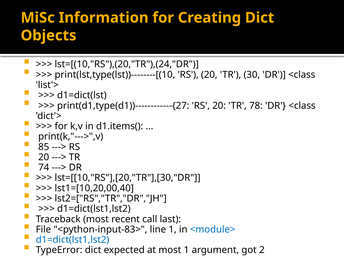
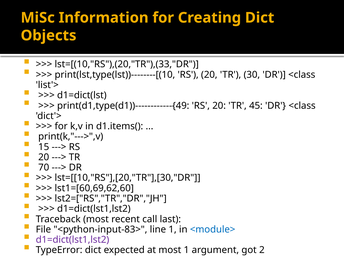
lst=[(10,"RS"),(20,"TR"),(24,"DR: lst=[(10,"RS"),(20,"TR"),(24,"DR -> lst=[(10,"RS"),(20,"TR"),(33,"DR
print(d1,type(d1))------------{27: print(d1,type(d1))------------{27 -> print(d1,type(d1))------------{49
78: 78 -> 45
85: 85 -> 15
74: 74 -> 70
lst1=[10,20,00,40: lst1=[10,20,00,40 -> lst1=[60,69,62,60
d1=dict(lst1,lst2 at (72, 240) colour: blue -> purple
